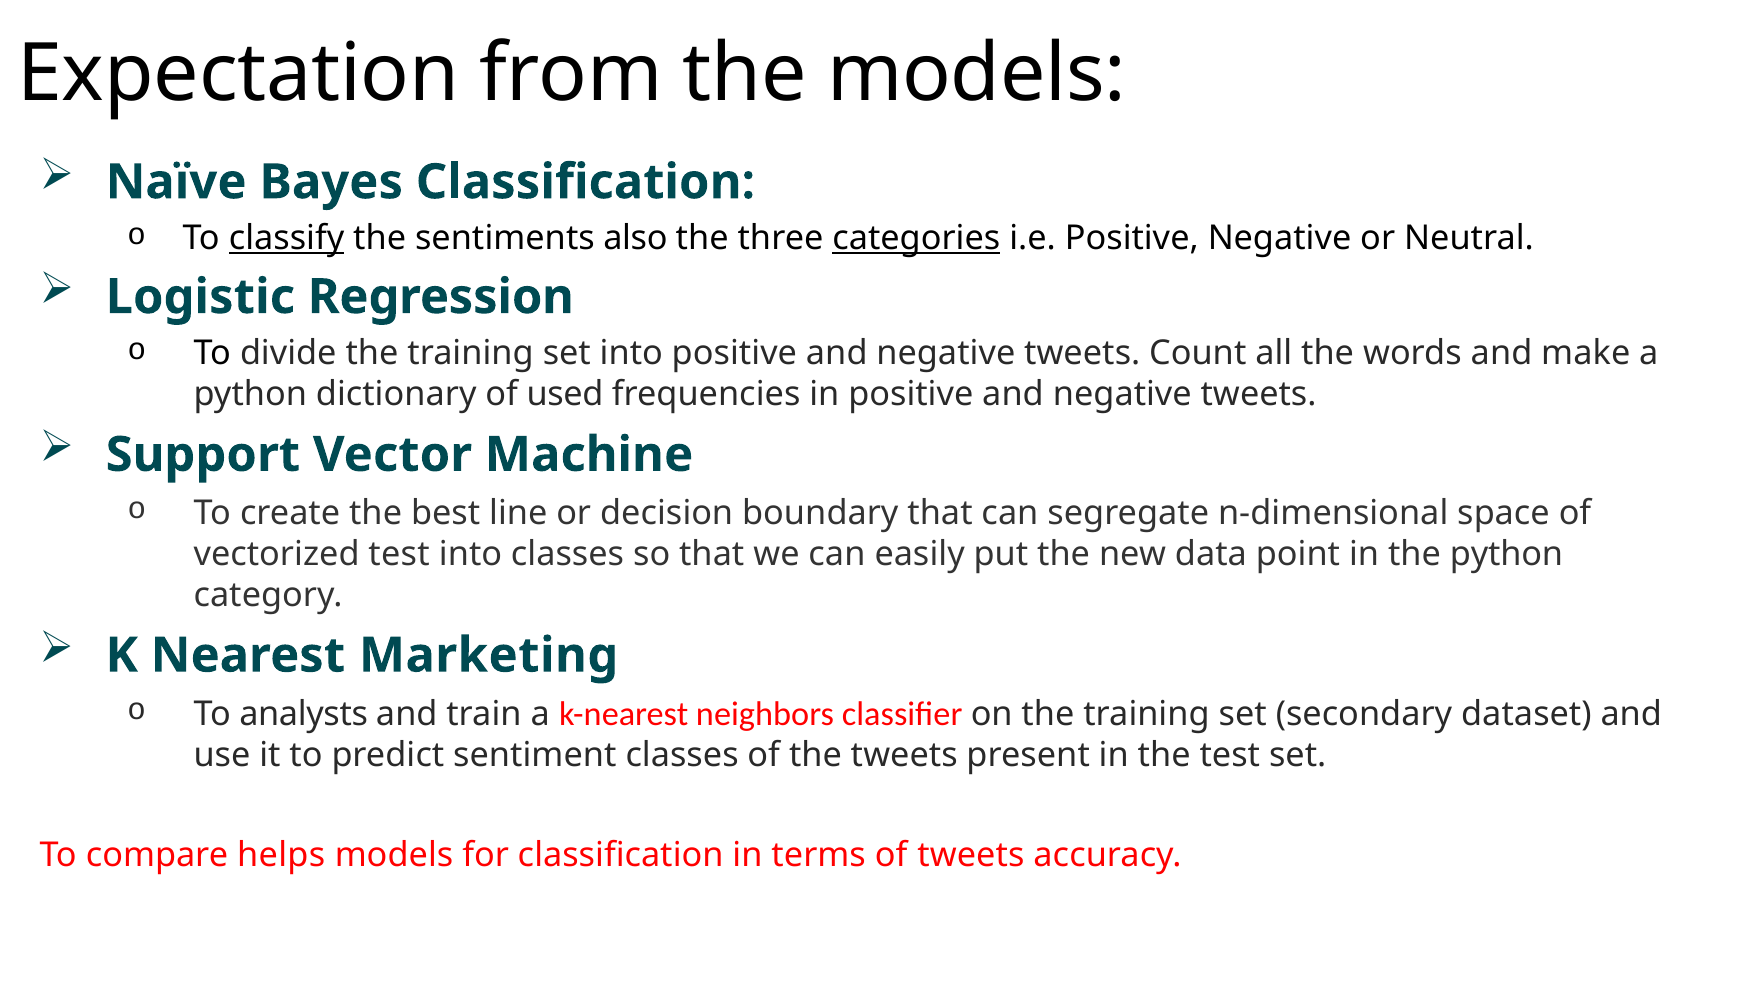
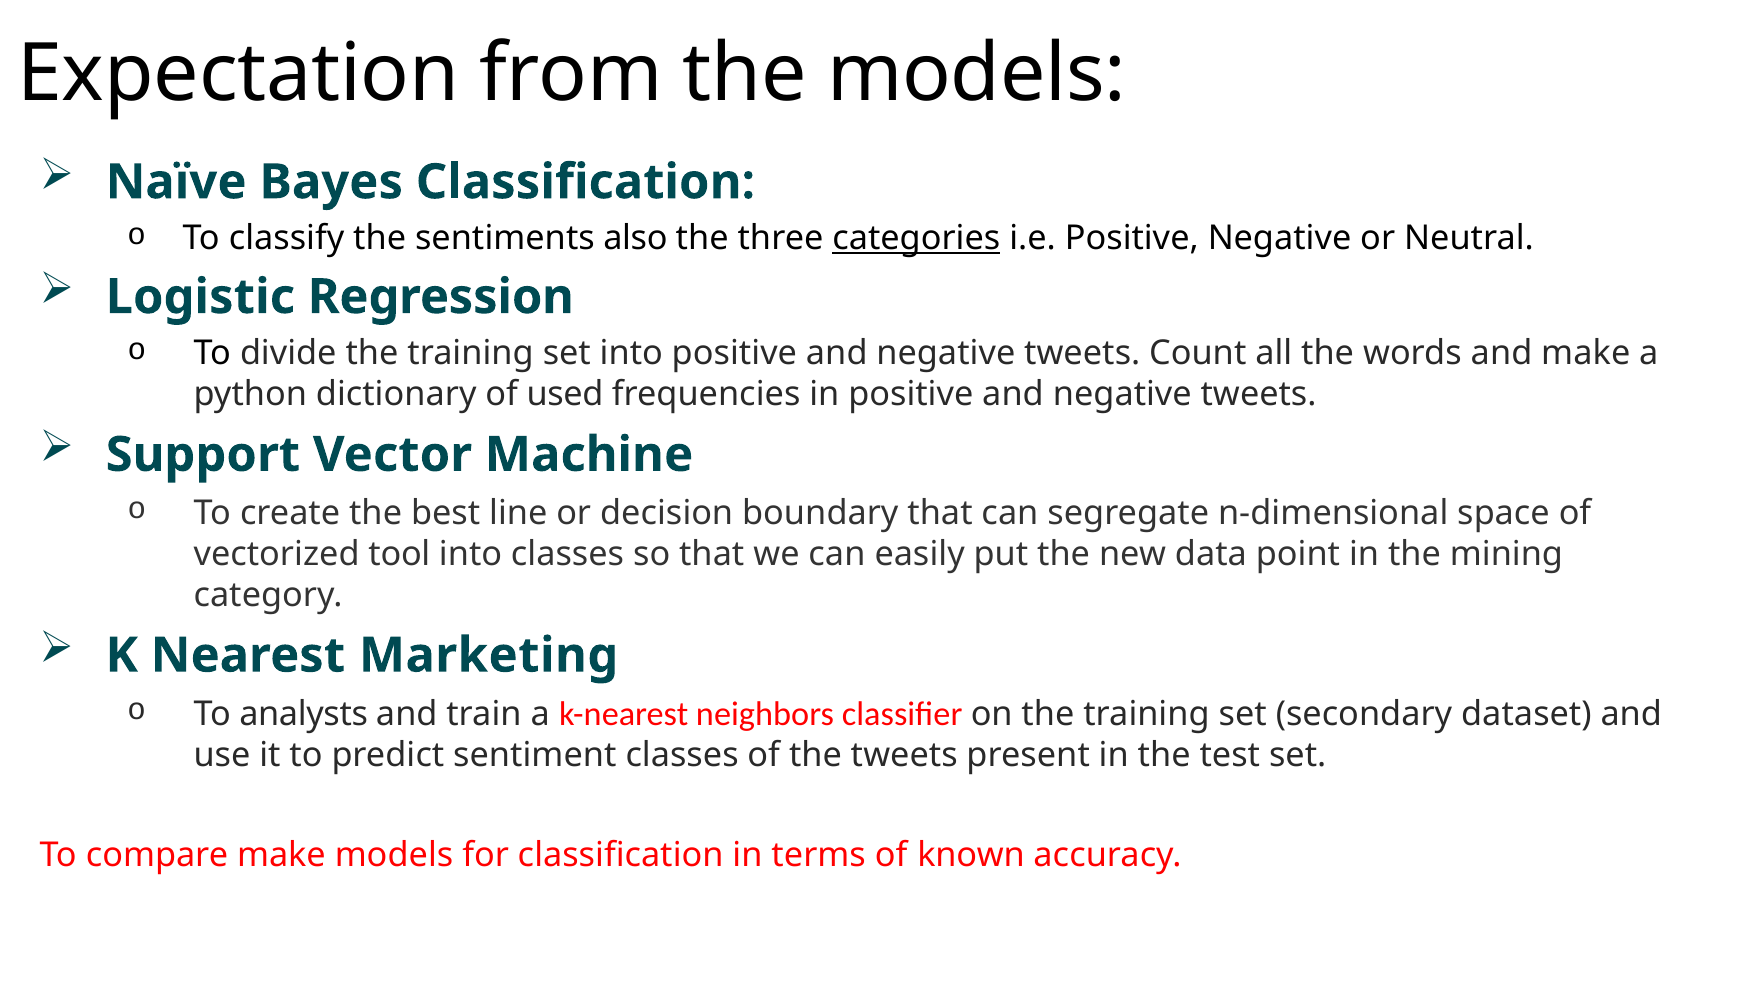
classify underline: present -> none
vectorized test: test -> tool
the python: python -> mining
compare helps: helps -> make
of tweets: tweets -> known
